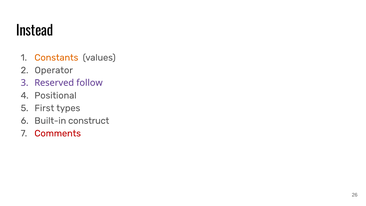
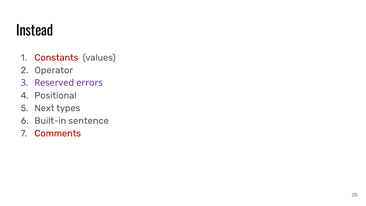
Constants colour: orange -> red
follow: follow -> errors
First: First -> Next
construct: construct -> sentence
